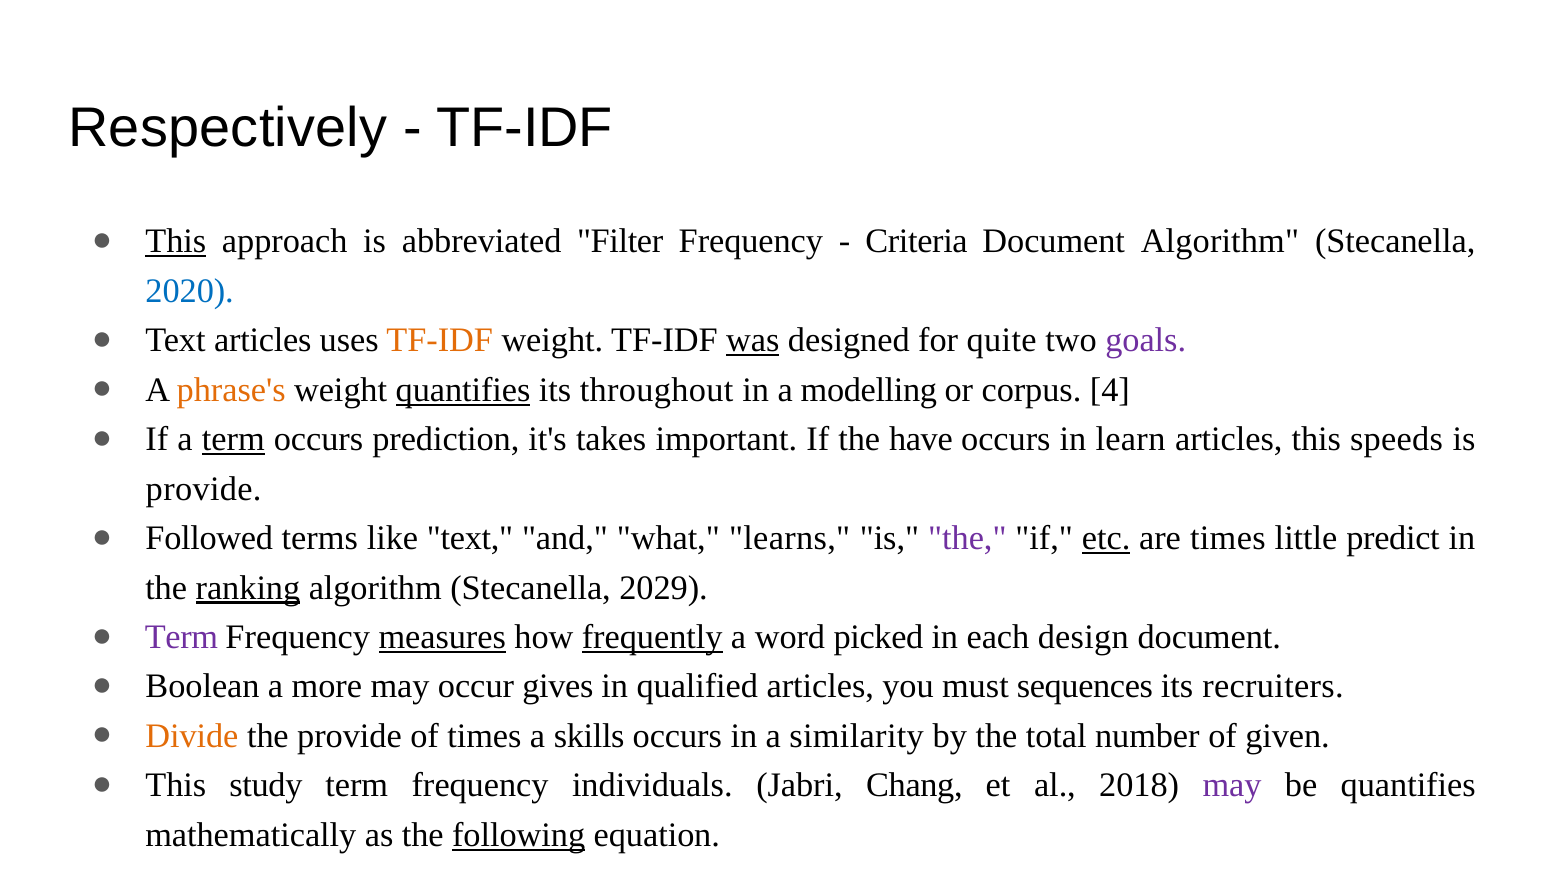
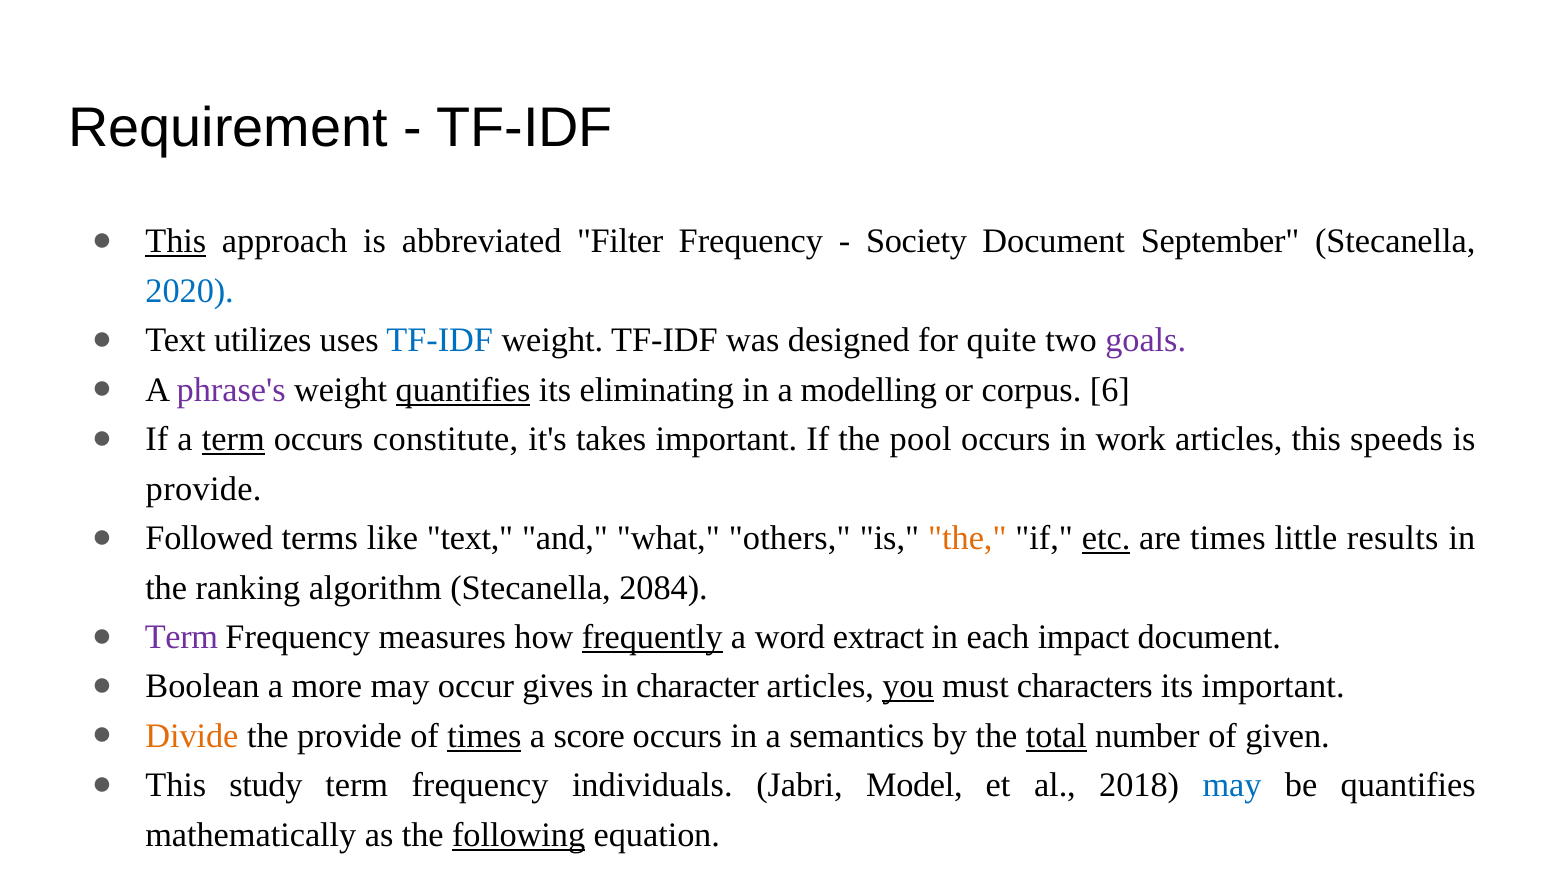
Respectively: Respectively -> Requirement
Criteria: Criteria -> Society
Document Algorithm: Algorithm -> September
Text articles: articles -> utilizes
TF-IDF at (440, 340) colour: orange -> blue
was underline: present -> none
phrase's colour: orange -> purple
throughout: throughout -> eliminating
4: 4 -> 6
prediction: prediction -> constitute
have: have -> pool
learn: learn -> work
learns: learns -> others
the at (967, 538) colour: purple -> orange
predict: predict -> results
ranking underline: present -> none
2029: 2029 -> 2084
measures underline: present -> none
picked: picked -> extract
design: design -> impact
qualified: qualified -> character
you underline: none -> present
sequences: sequences -> characters
its recruiters: recruiters -> important
times at (484, 736) underline: none -> present
skills: skills -> score
similarity: similarity -> semantics
total underline: none -> present
Chang: Chang -> Model
may at (1232, 785) colour: purple -> blue
